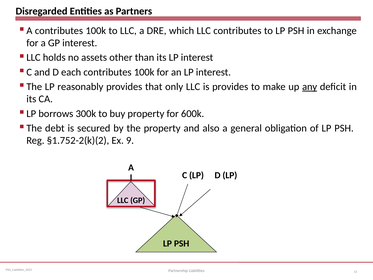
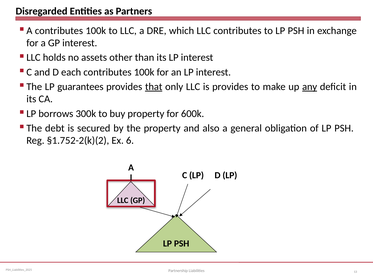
reasonably: reasonably -> guarantees
that underline: none -> present
9: 9 -> 6
